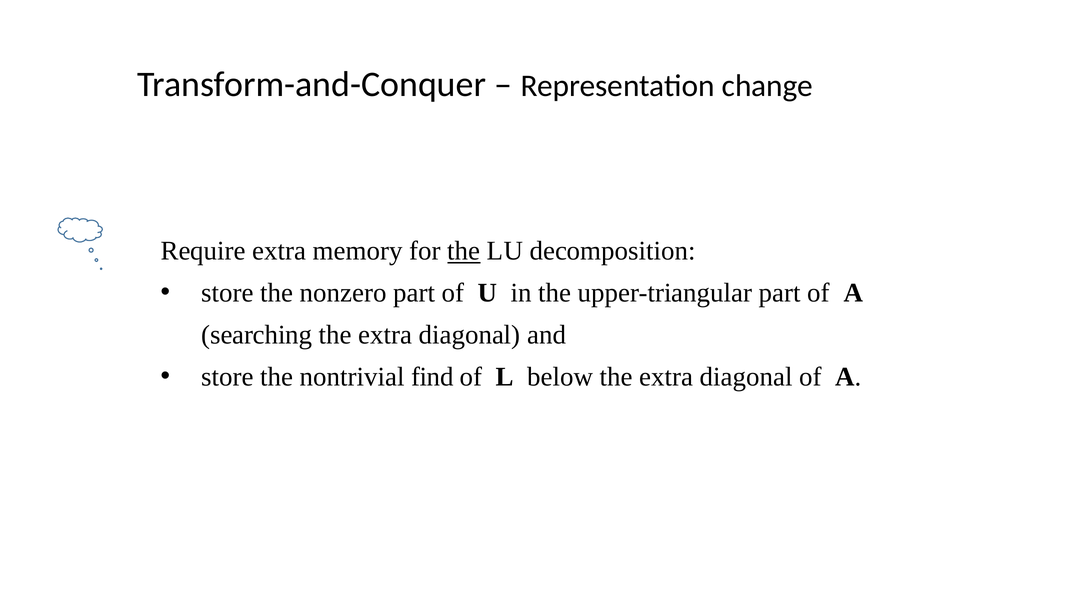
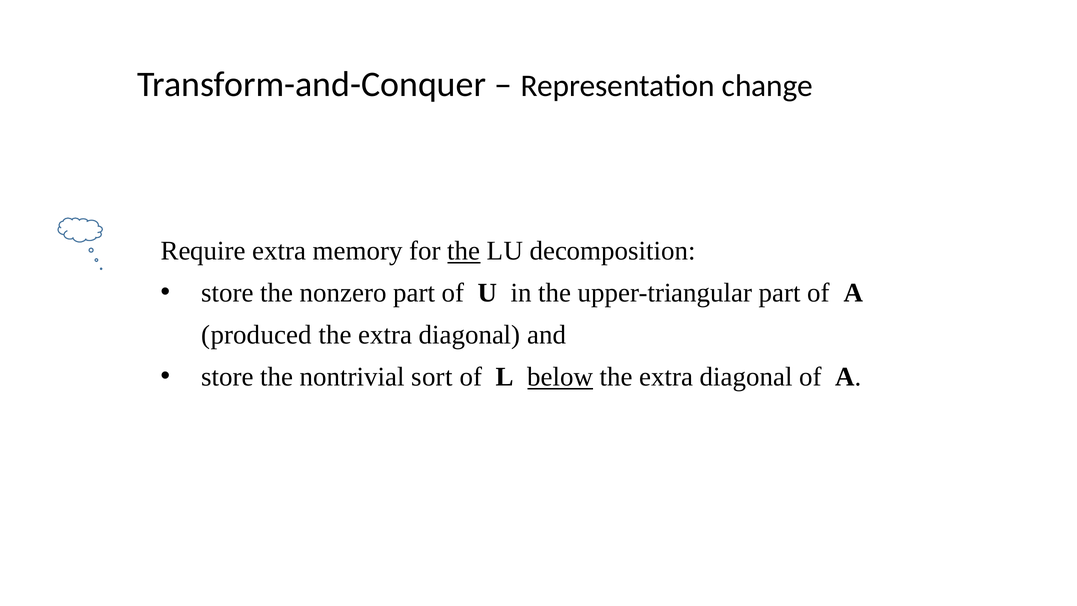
searching: searching -> produced
find: find -> sort
below underline: none -> present
